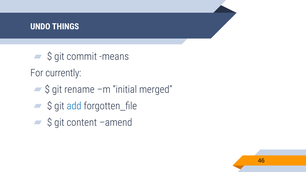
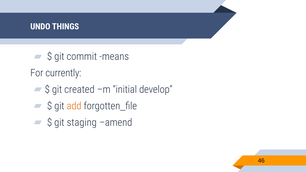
rename: rename -> created
merged: merged -> develop
add colour: blue -> orange
content: content -> staging
